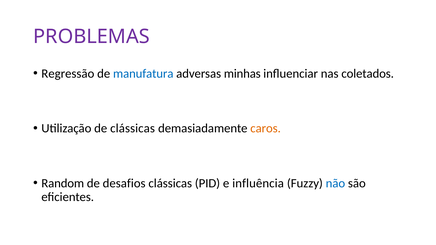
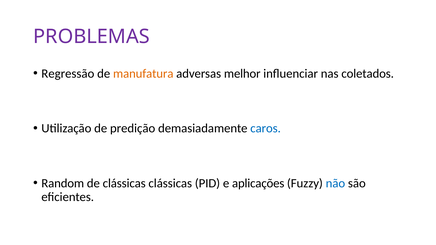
manufatura colour: blue -> orange
minhas: minhas -> melhor
de clássicas: clássicas -> predição
caros colour: orange -> blue
de desafios: desafios -> clássicas
influência: influência -> aplicações
